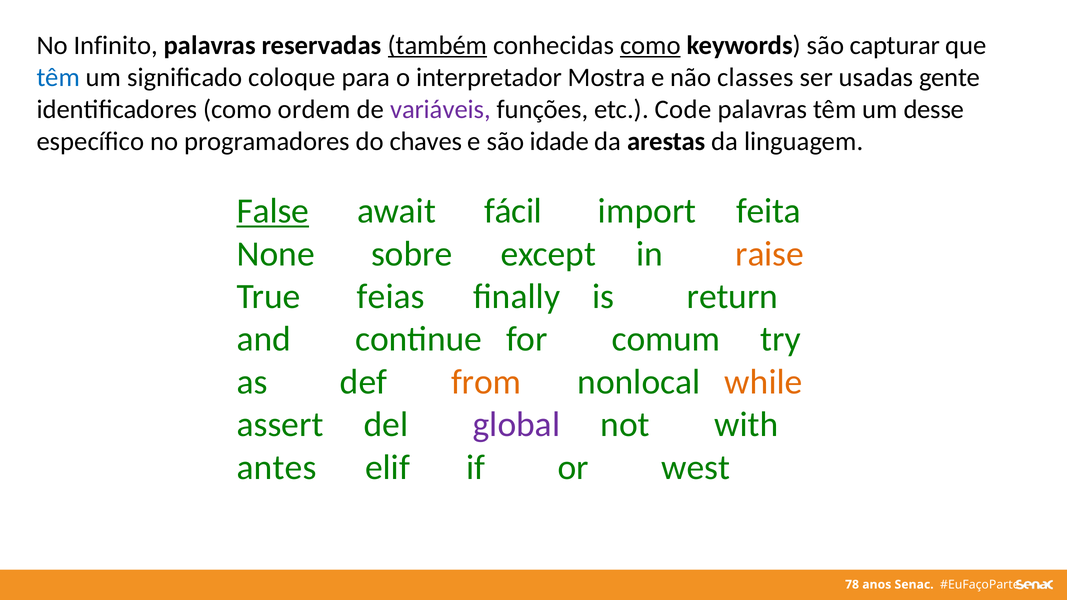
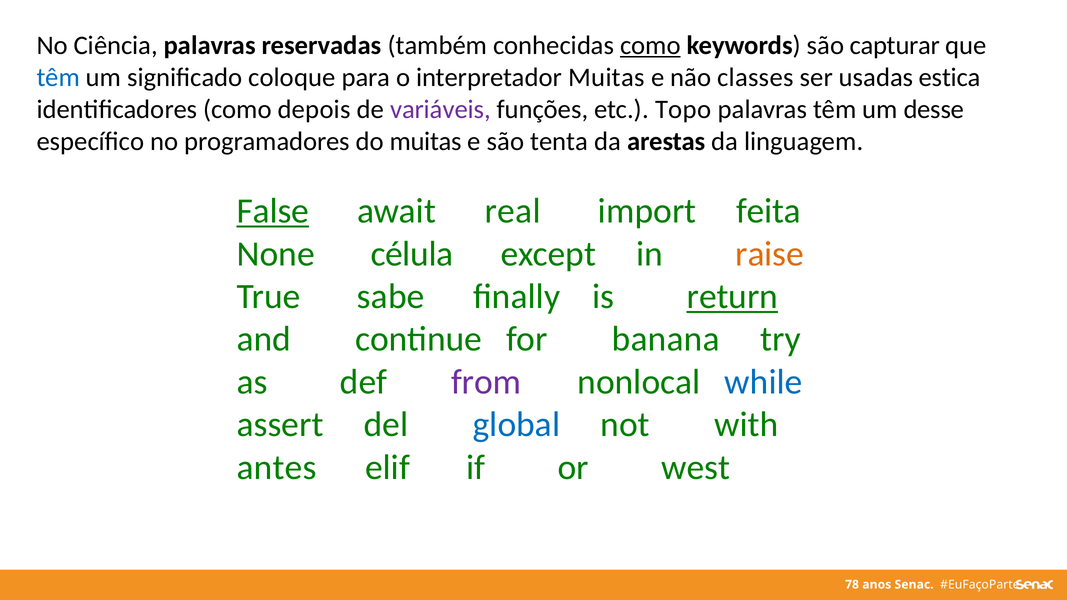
Infinito: Infinito -> Ciência
também underline: present -> none
interpretador Mostra: Mostra -> Muitas
gente: gente -> estica
ordem: ordem -> depois
Code: Code -> Topo
do chaves: chaves -> muitas
idade: idade -> tenta
fácil: fácil -> real
sobre: sobre -> célula
feias: feias -> sabe
return underline: none -> present
comum: comum -> banana
from colour: orange -> purple
while colour: orange -> blue
global colour: purple -> blue
